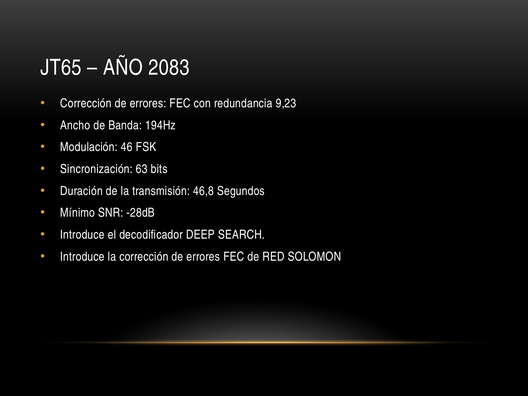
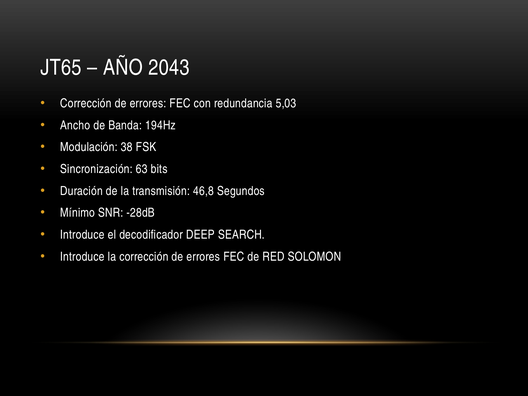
2083: 2083 -> 2043
9,23: 9,23 -> 5,03
46: 46 -> 38
